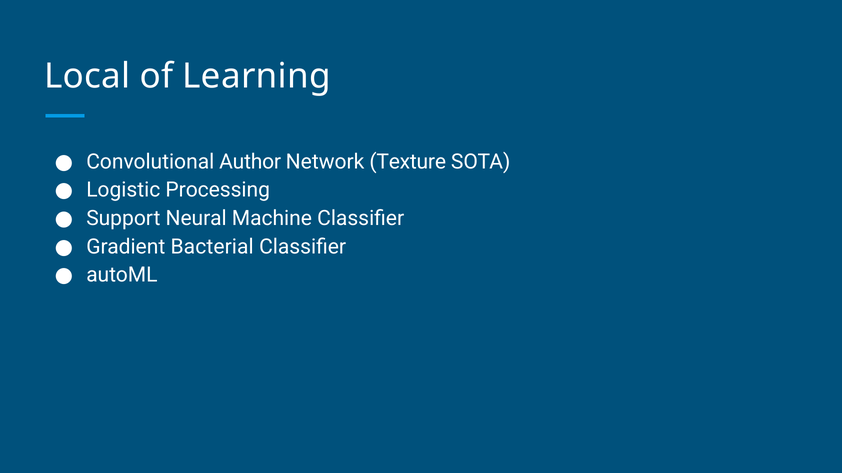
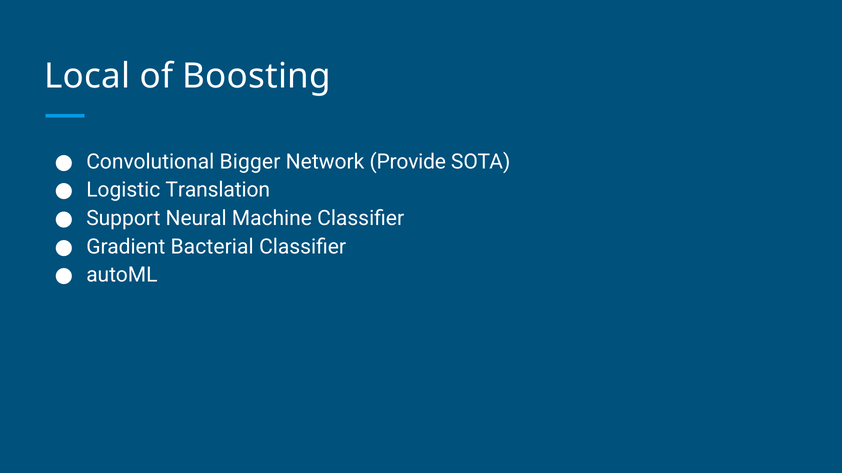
Learning: Learning -> Boosting
Author: Author -> Bigger
Texture: Texture -> Provide
Processing: Processing -> Translation
